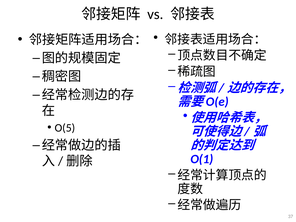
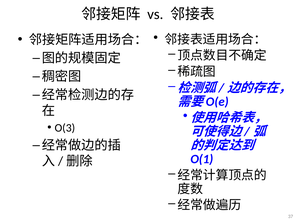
O(5: O(5 -> O(3
